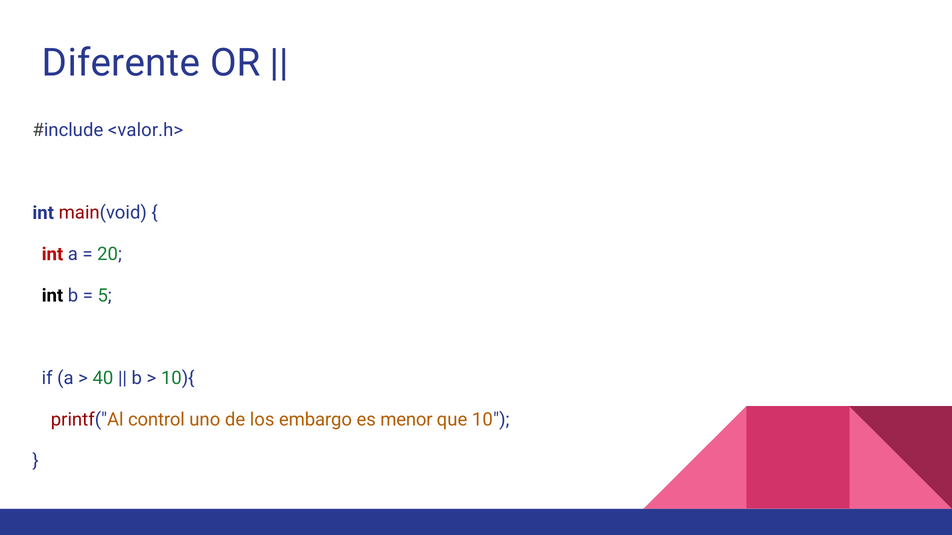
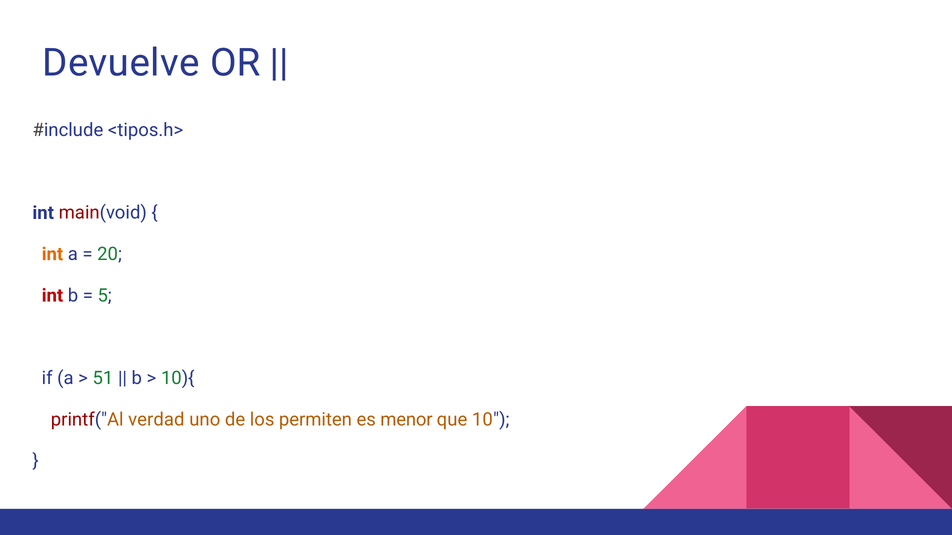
Diferente: Diferente -> Devuelve
<valor.h>: <valor.h> -> <tipos.h>
int at (52, 254) colour: red -> orange
int at (52, 296) colour: black -> red
40: 40 -> 51
control: control -> verdad
embargo: embargo -> permiten
